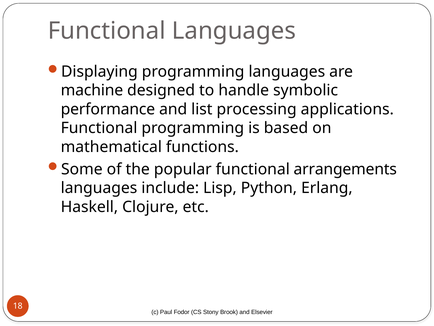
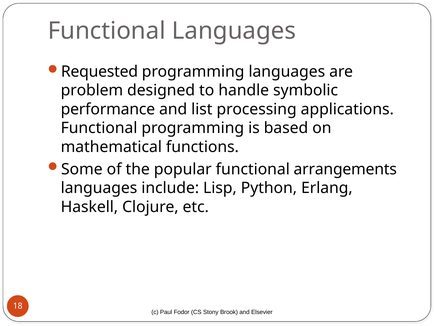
Displaying: Displaying -> Requested
machine: machine -> problem
